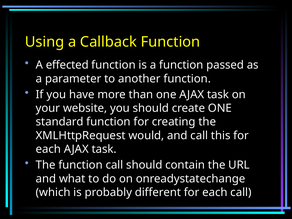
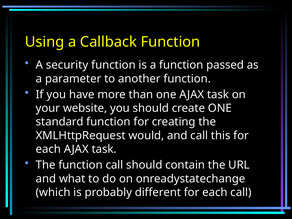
effected: effected -> security
